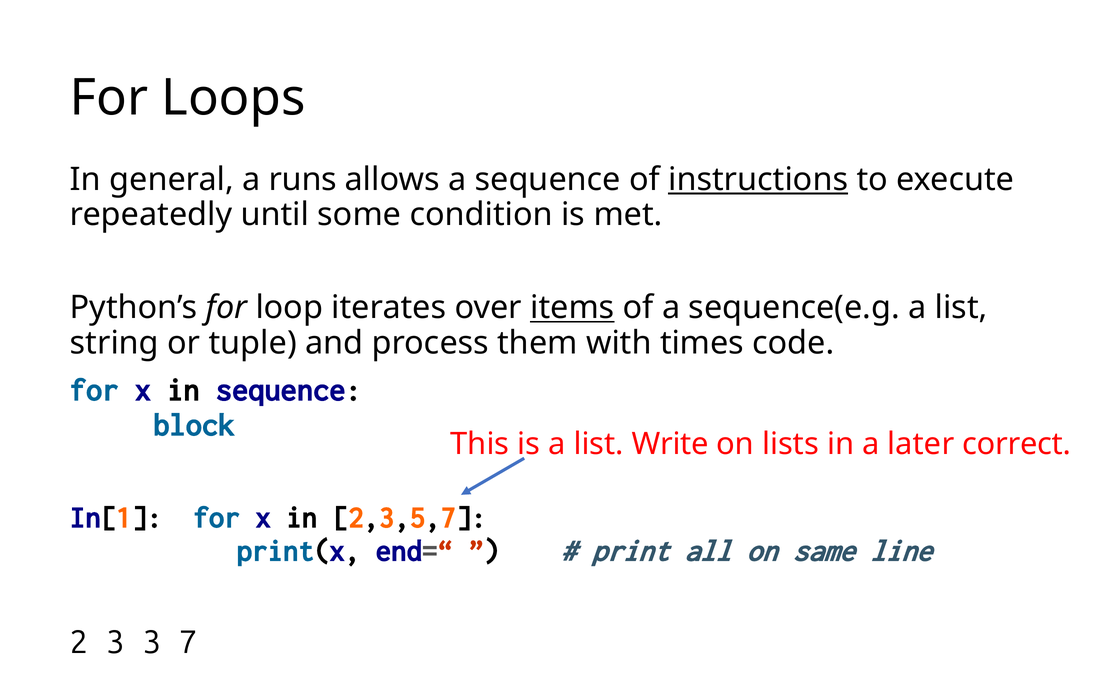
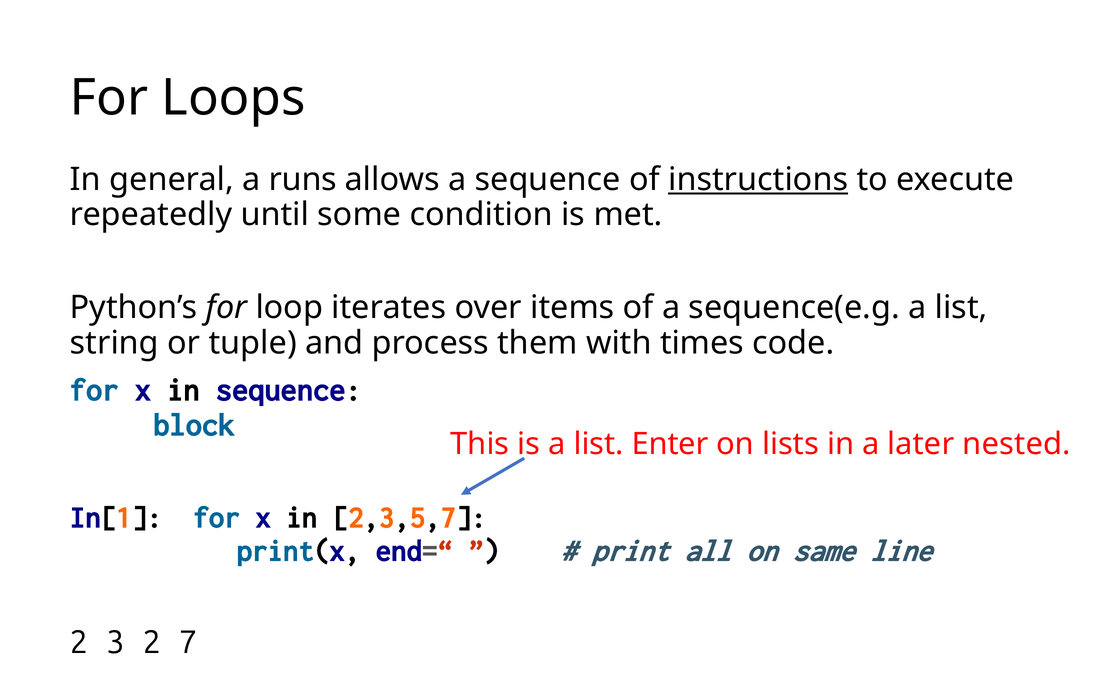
items underline: present -> none
Write: Write -> Enter
correct: correct -> nested
3 3: 3 -> 2
